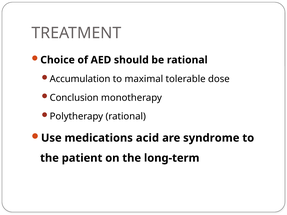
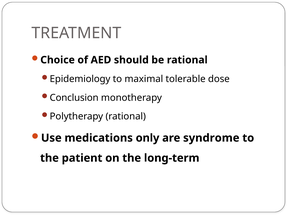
Accumulation: Accumulation -> Epidemiology
acid: acid -> only
